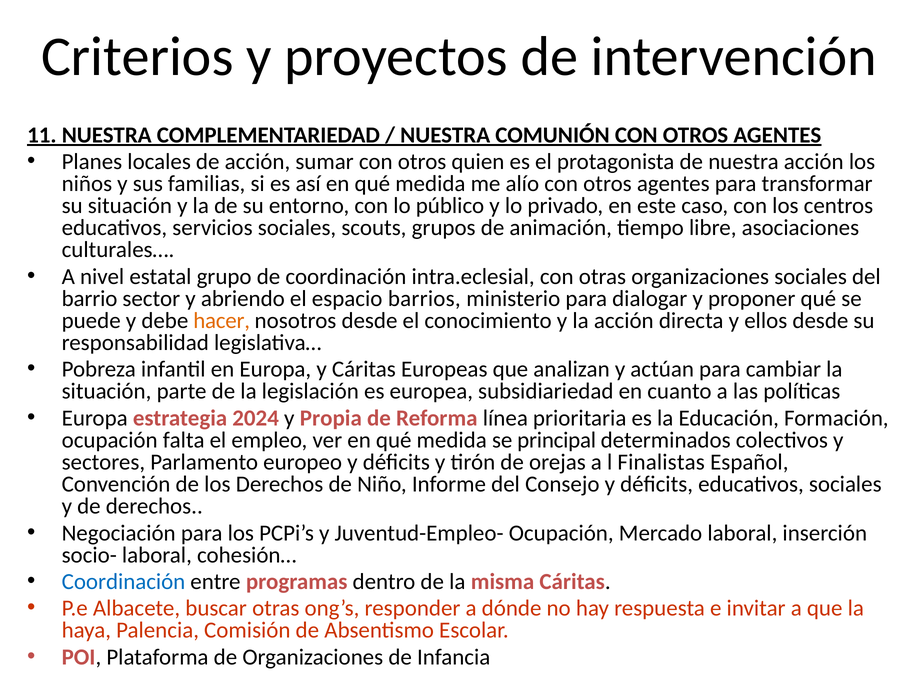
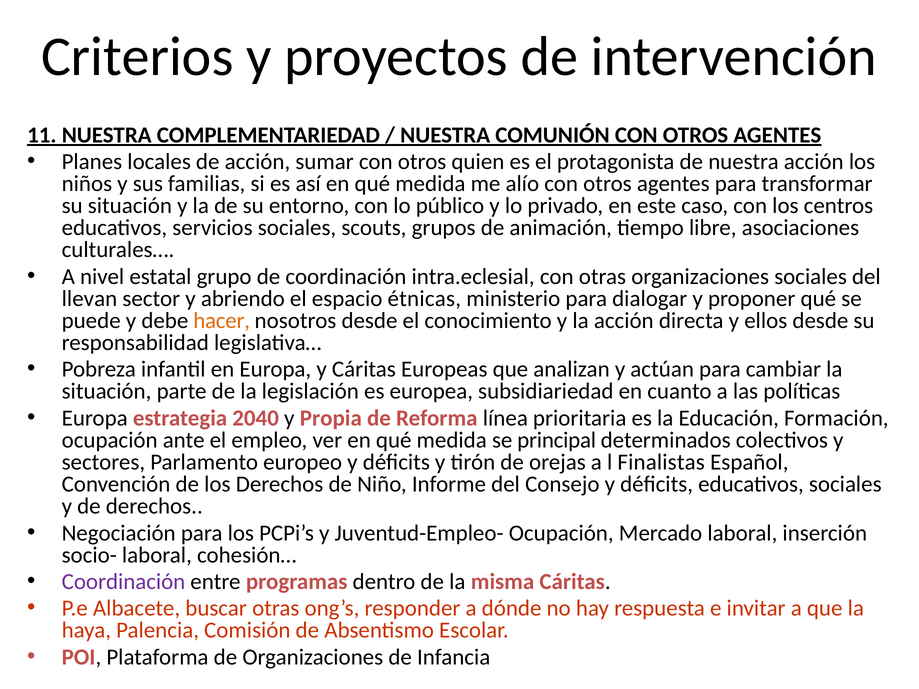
barrio: barrio -> llevan
barrios: barrios -> étnicas
2024: 2024 -> 2040
falta: falta -> ante
Coordinación at (123, 582) colour: blue -> purple
